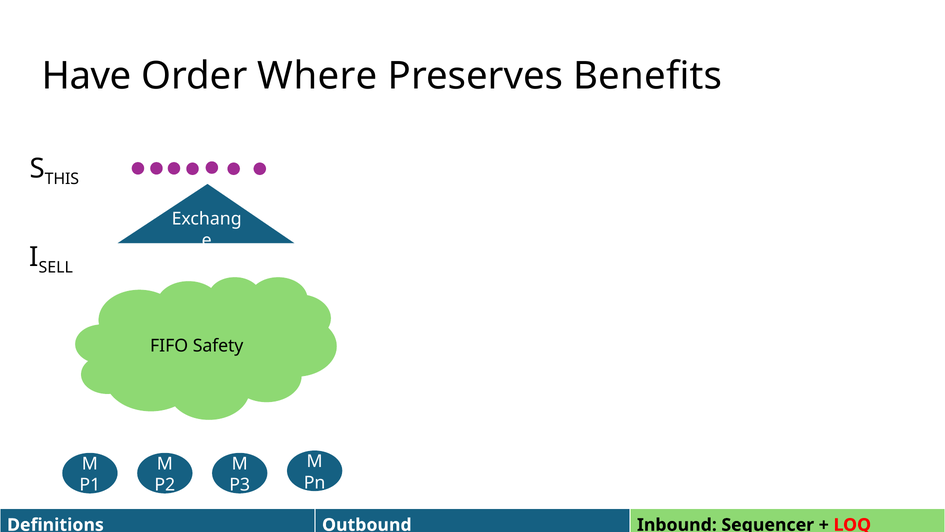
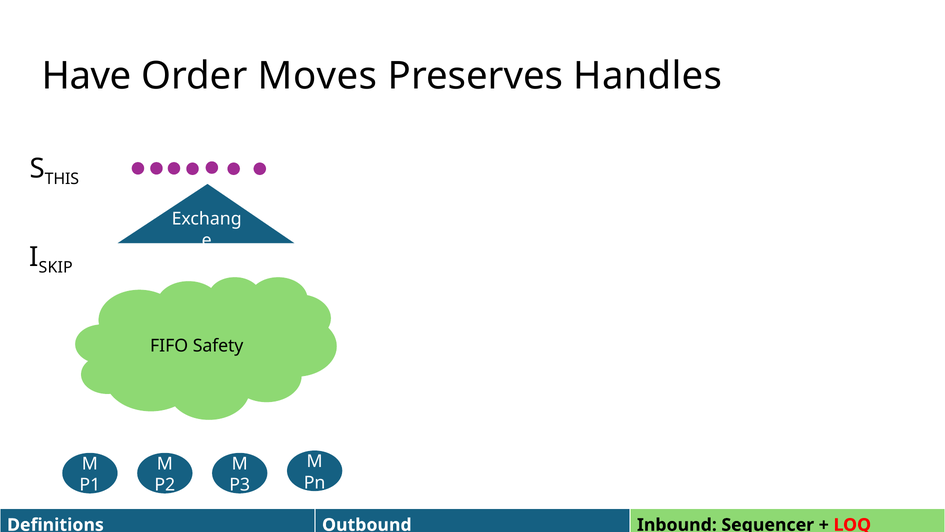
Where: Where -> Moves
Benefits: Benefits -> Handles
SELL: SELL -> SKIP
